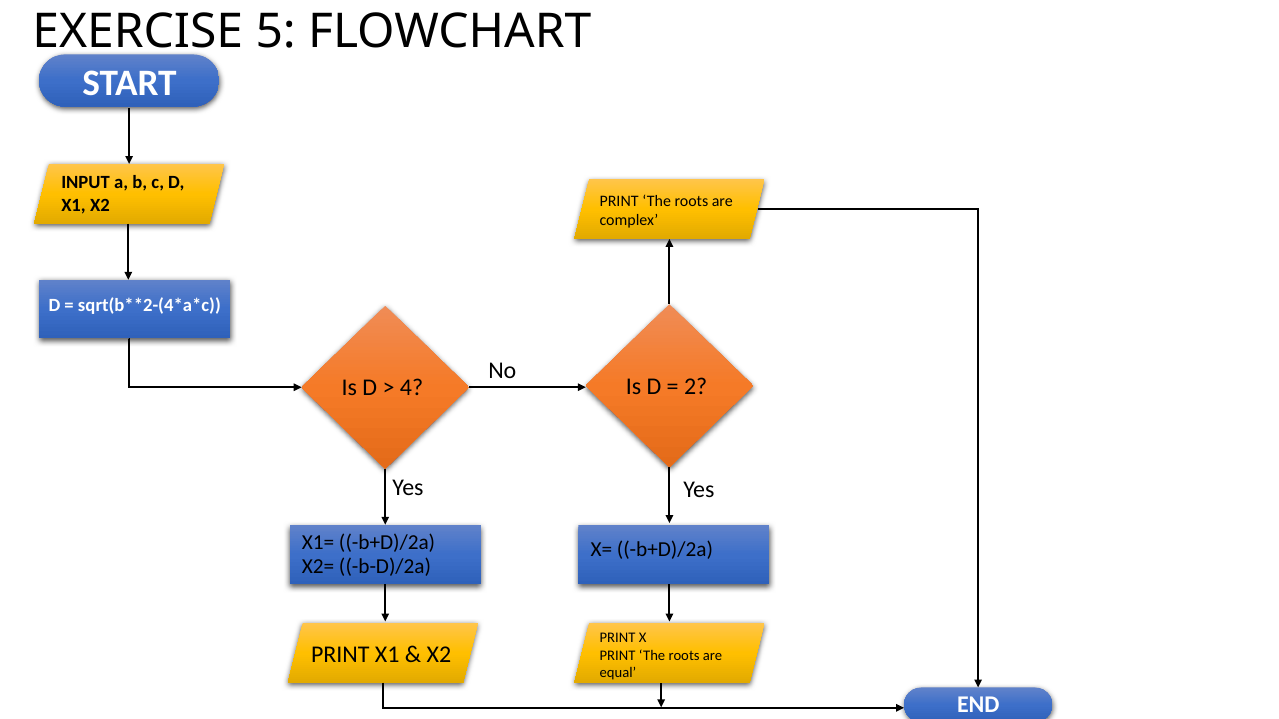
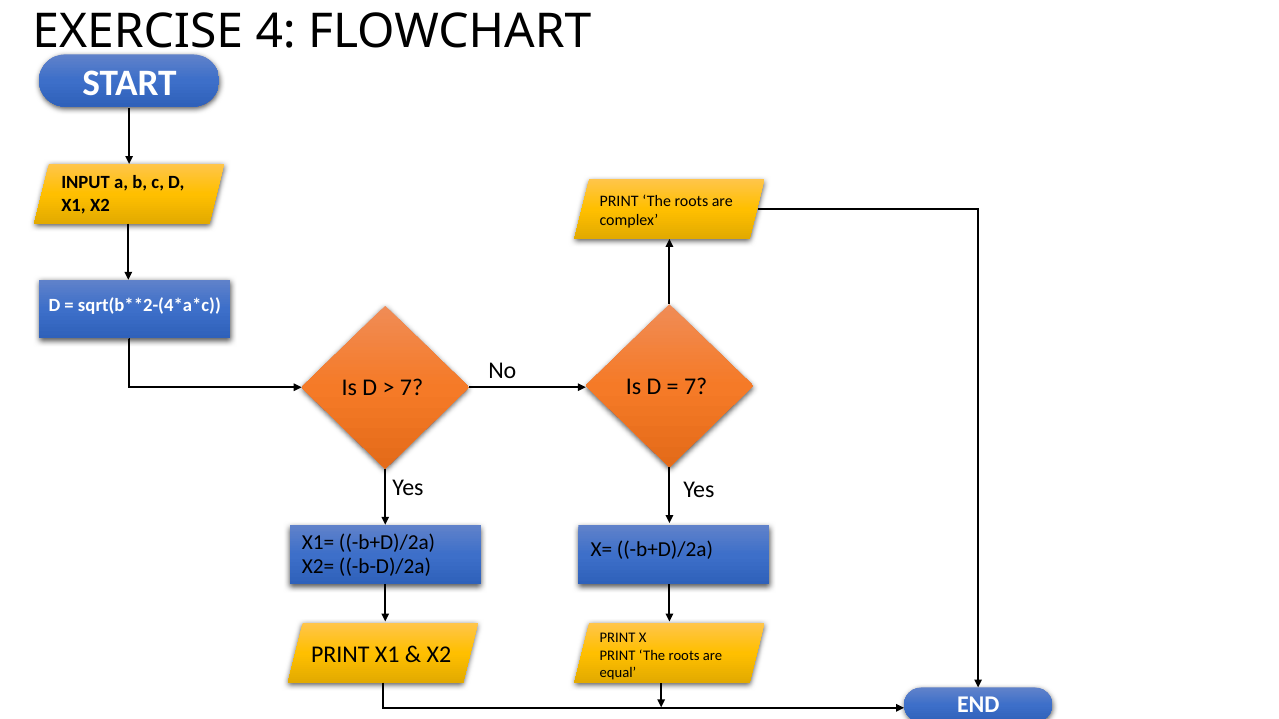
5: 5 -> 4
2 at (696, 387): 2 -> 7
4 at (412, 388): 4 -> 7
